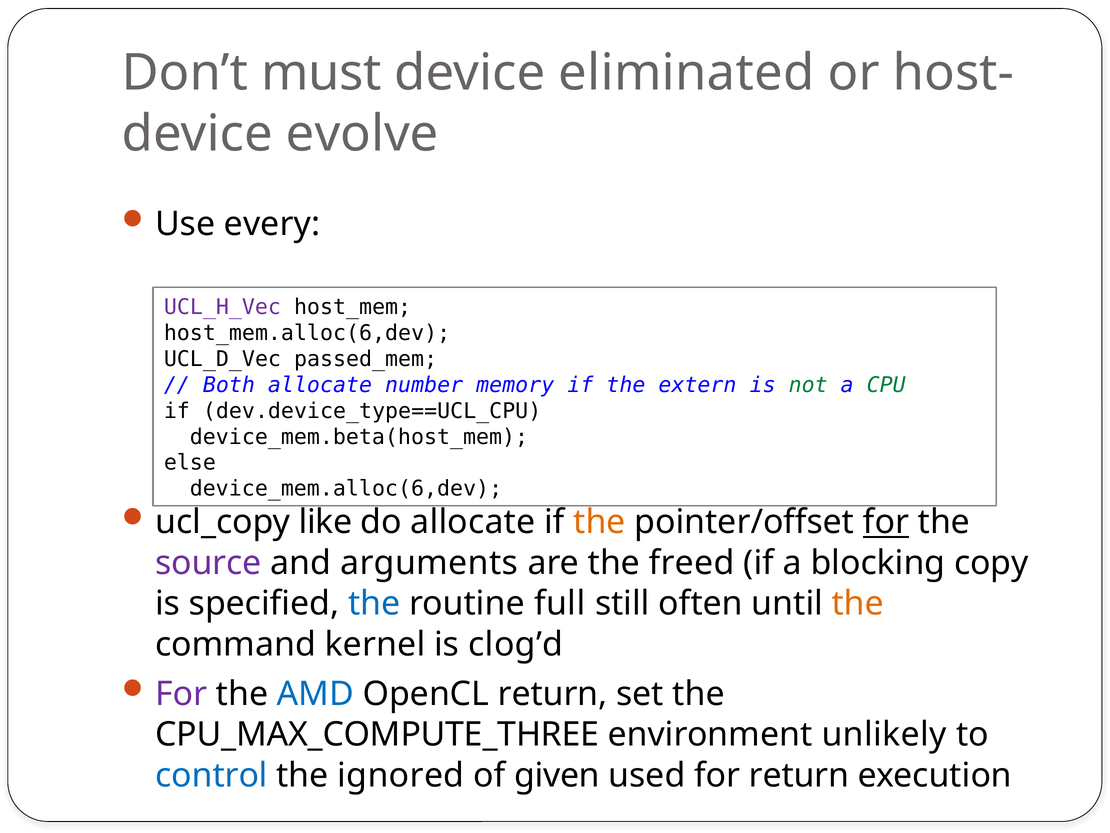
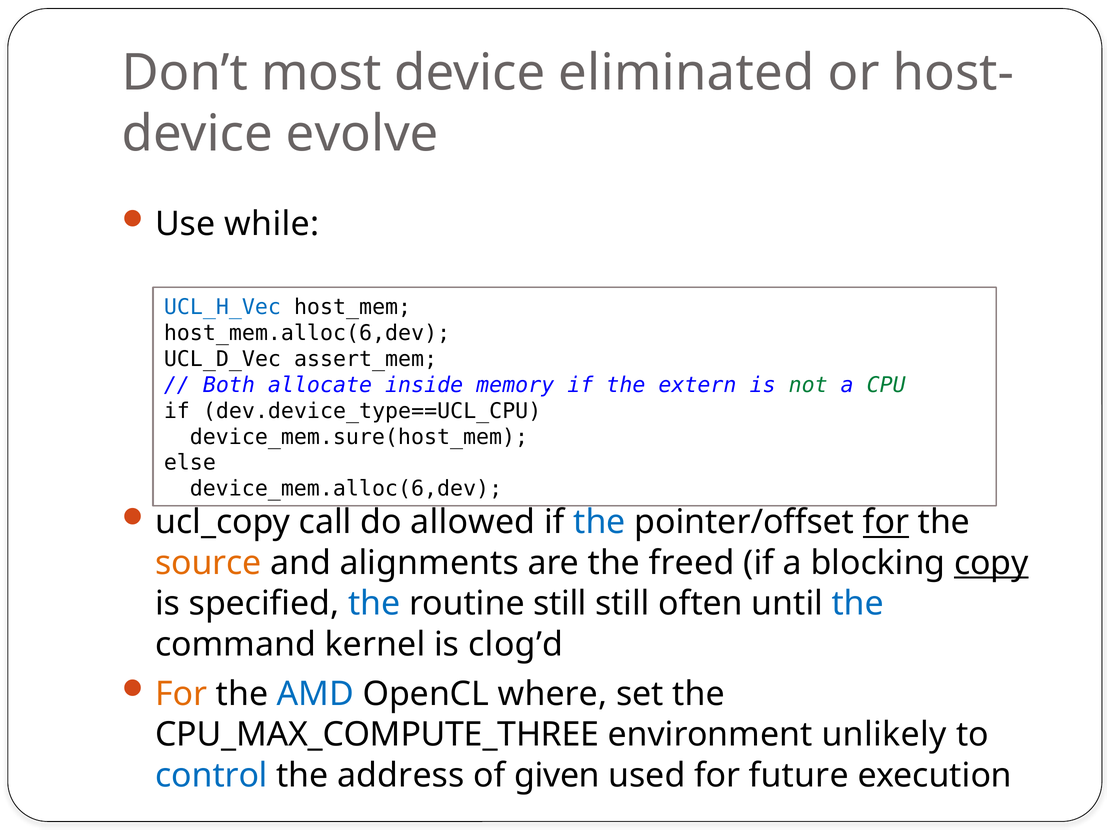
must: must -> most
every: every -> while
UCL_H_Vec colour: purple -> blue
passed_mem: passed_mem -> assert_mem
number: number -> inside
device_mem.beta(host_mem: device_mem.beta(host_mem -> device_mem.sure(host_mem
like: like -> call
do allocate: allocate -> allowed
the at (599, 522) colour: orange -> blue
source colour: purple -> orange
arguments: arguments -> alignments
copy underline: none -> present
routine full: full -> still
the at (858, 603) colour: orange -> blue
For at (181, 694) colour: purple -> orange
OpenCL return: return -> where
ignored: ignored -> address
for return: return -> future
